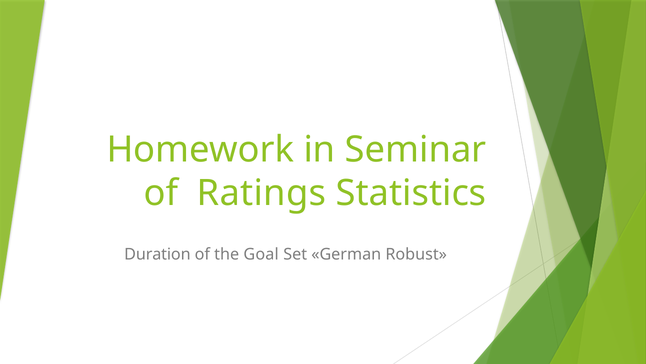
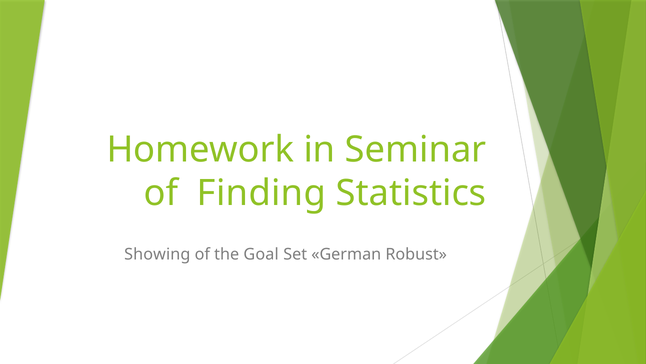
Ratings: Ratings -> Finding
Duration: Duration -> Showing
